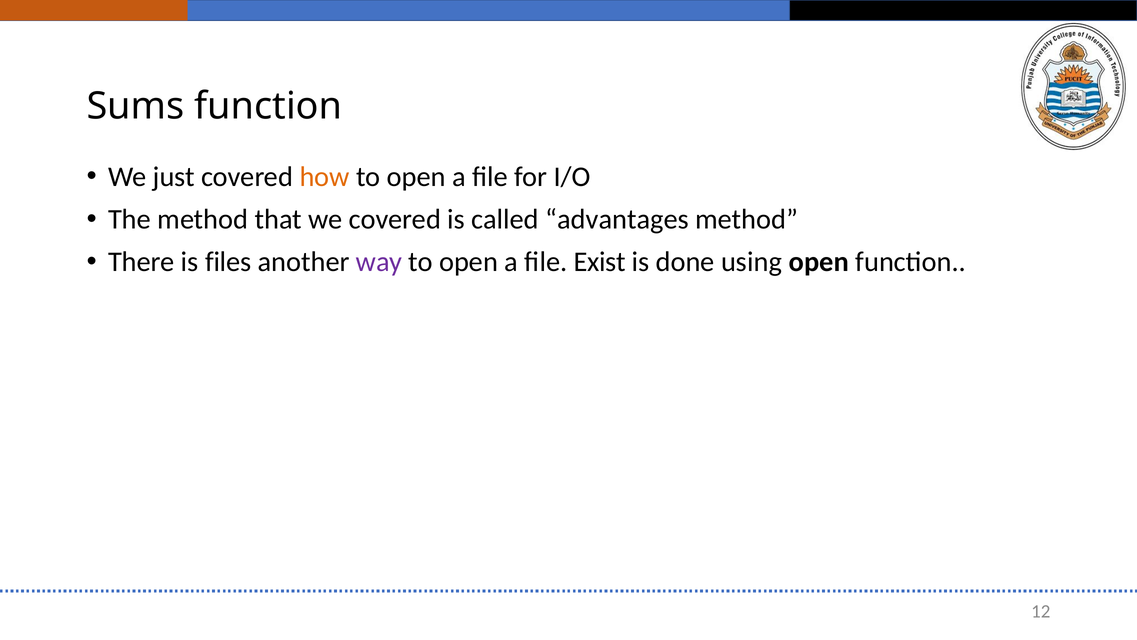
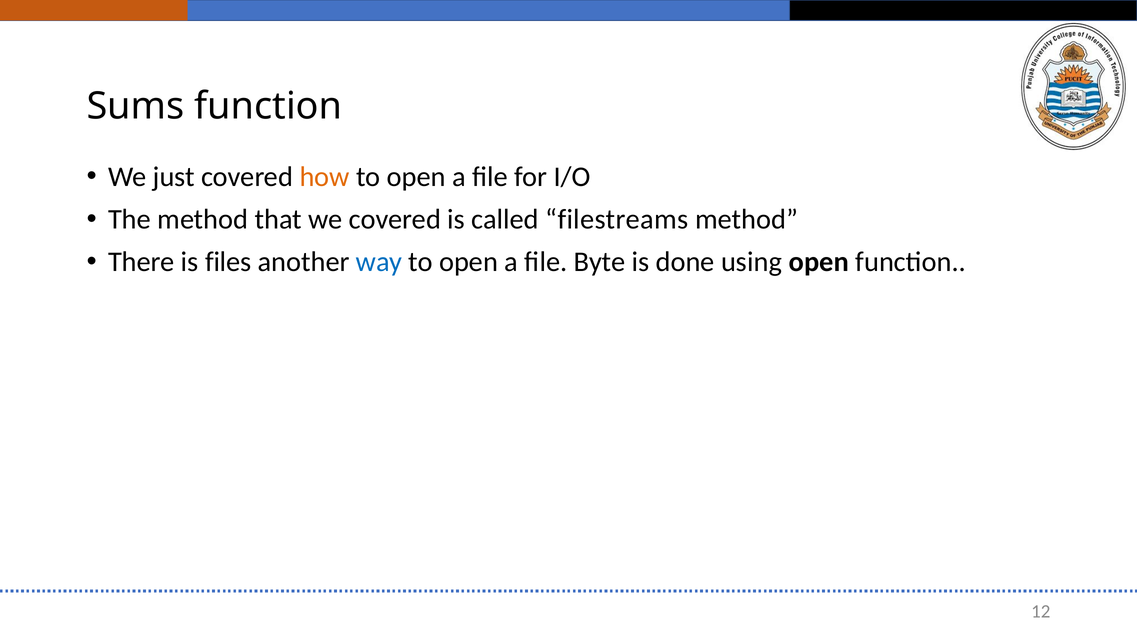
advantages: advantages -> filestreams
way colour: purple -> blue
Exist: Exist -> Byte
